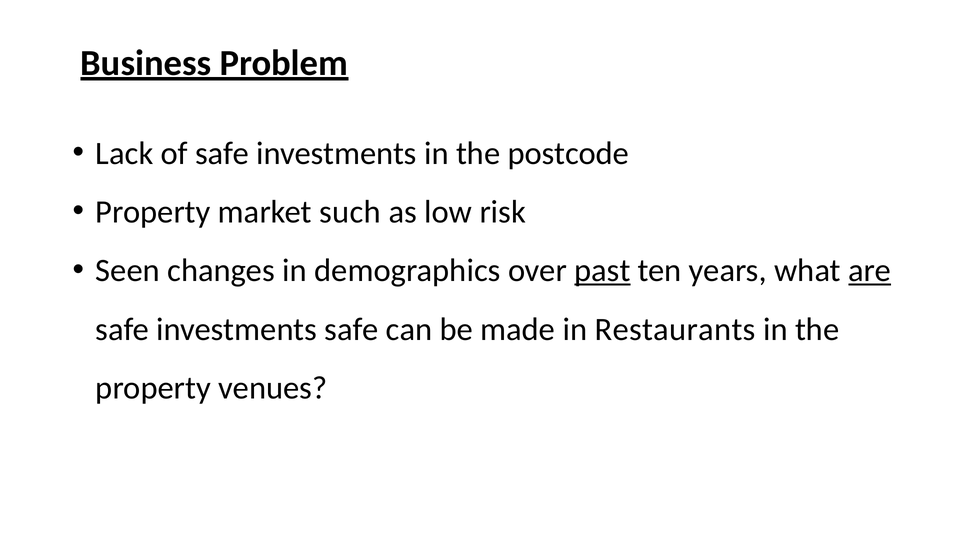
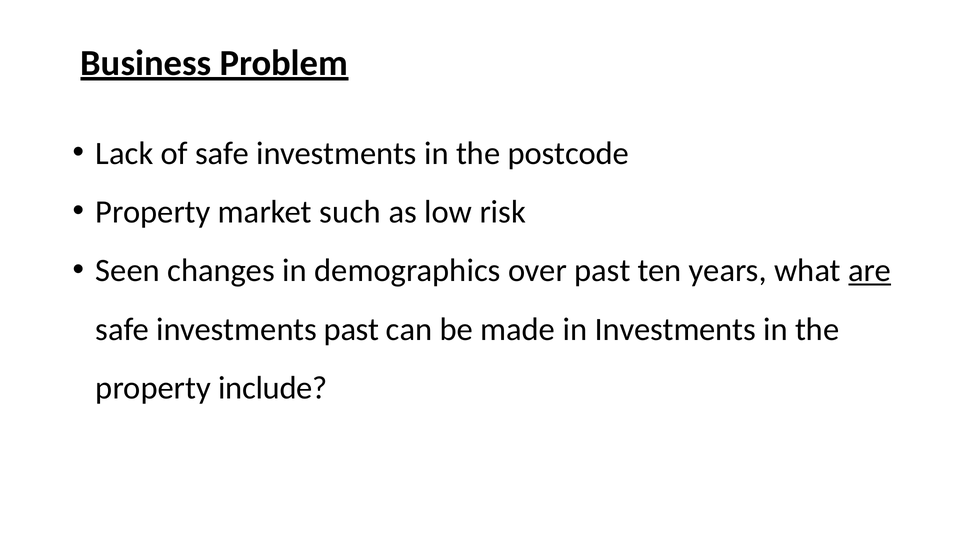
past at (602, 270) underline: present -> none
investments safe: safe -> past
in Restaurants: Restaurants -> Investments
venues: venues -> include
